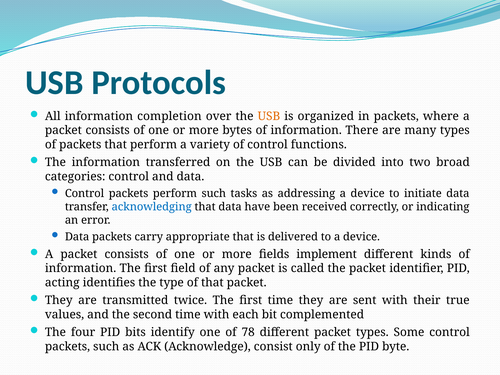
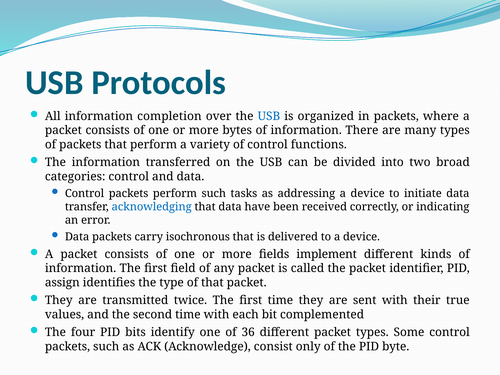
USB at (269, 116) colour: orange -> blue
appropriate: appropriate -> isochronous
acting: acting -> assign
78: 78 -> 36
